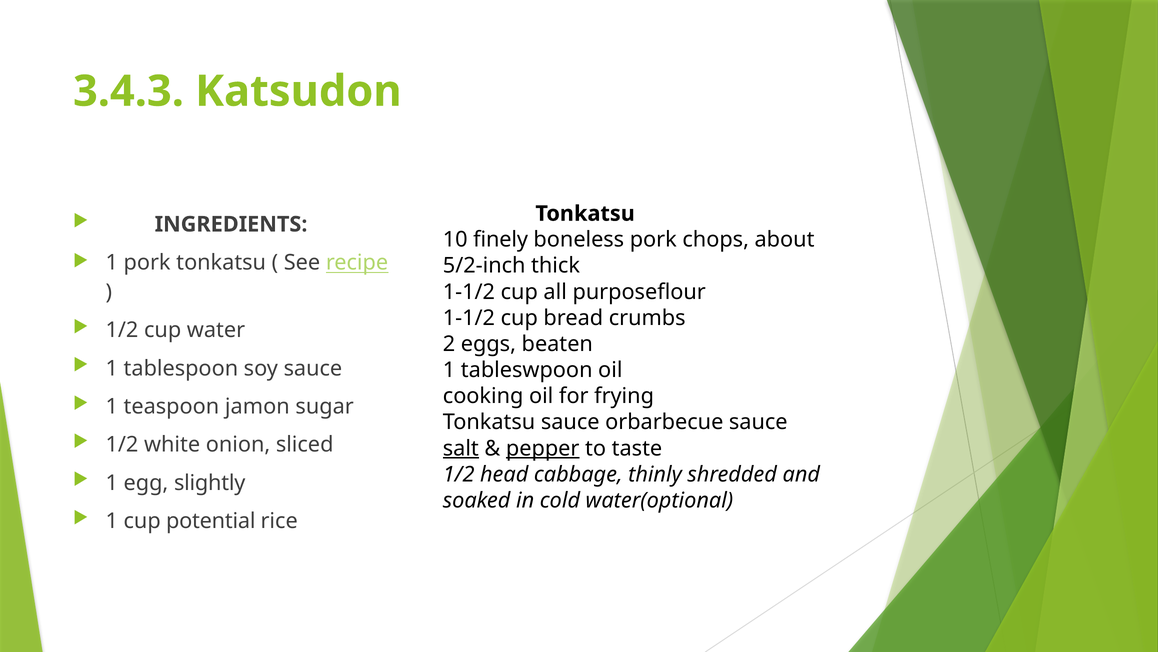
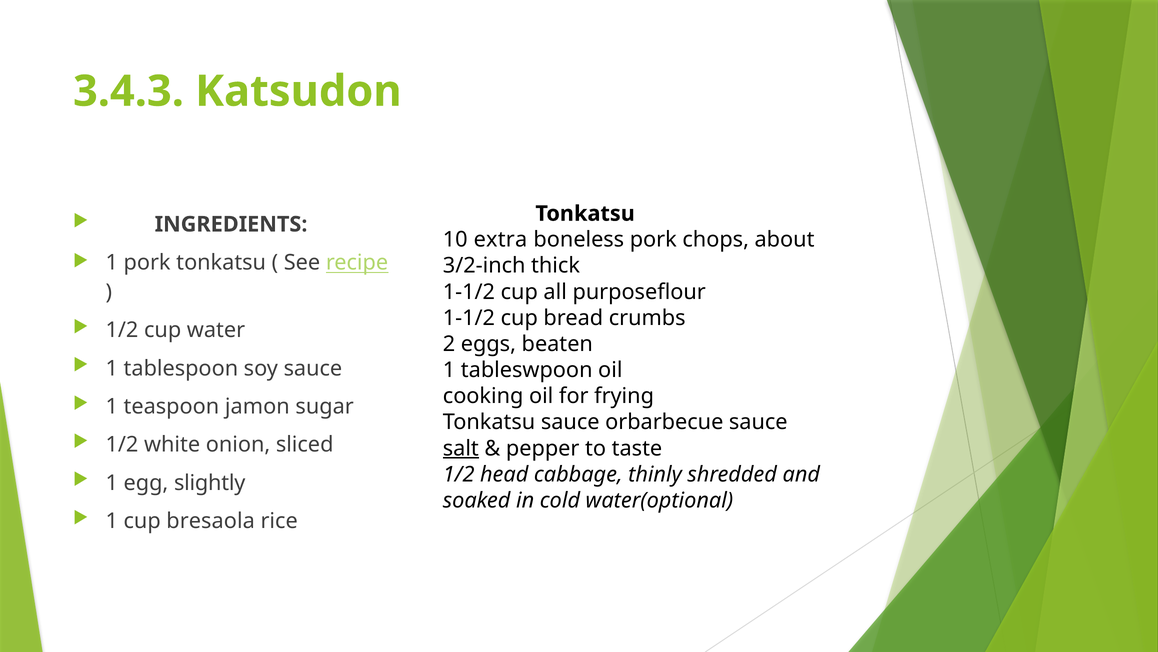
finely: finely -> extra
5/2-inch: 5/2-inch -> 3/2-inch
pepper underline: present -> none
potential: potential -> bresaola
